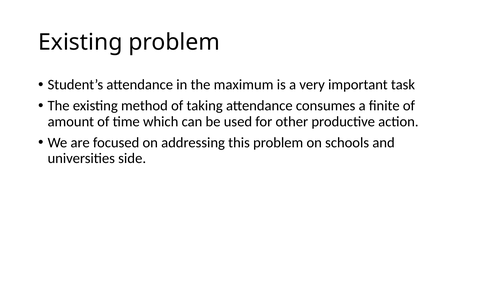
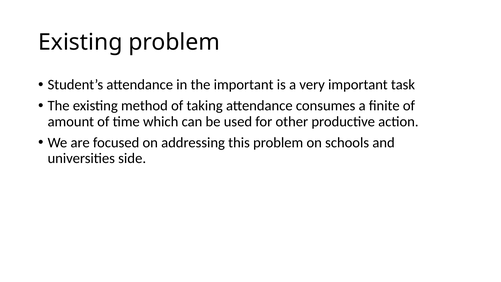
the maximum: maximum -> important
